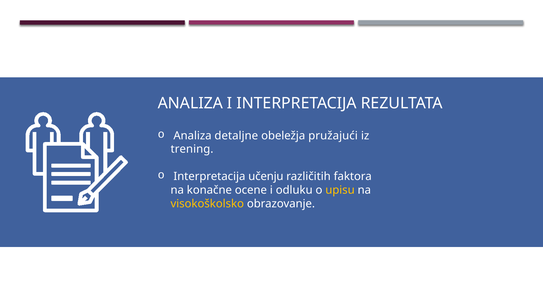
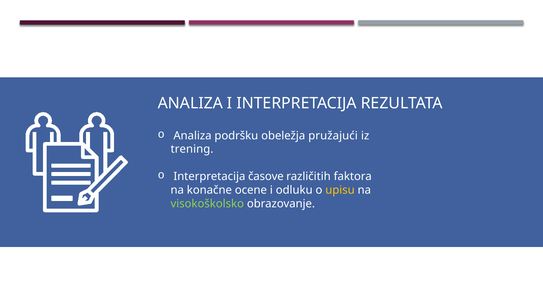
detaljne: detaljne -> podršku
učenju: učenju -> časove
visokoškolsko colour: yellow -> light green
